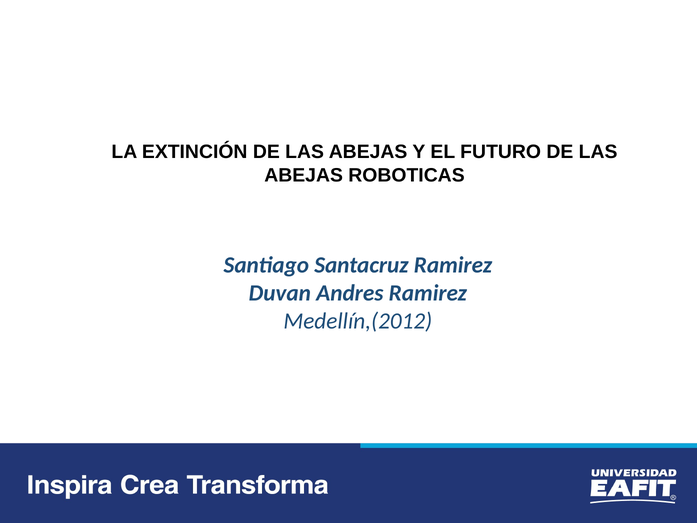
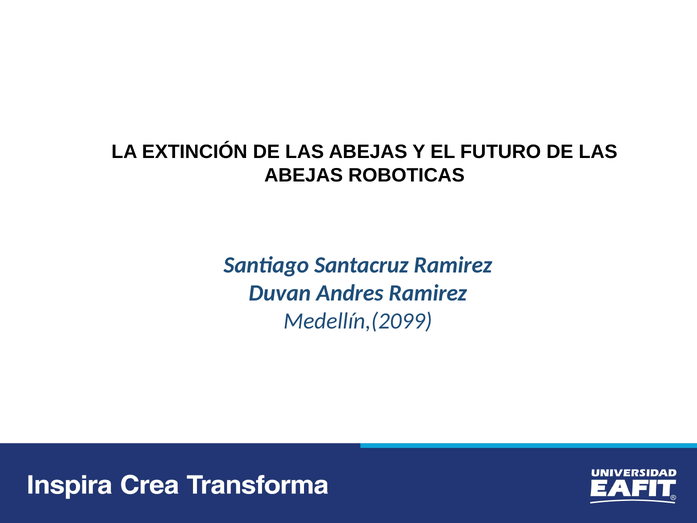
Medellín,(2012: Medellín,(2012 -> Medellín,(2099
